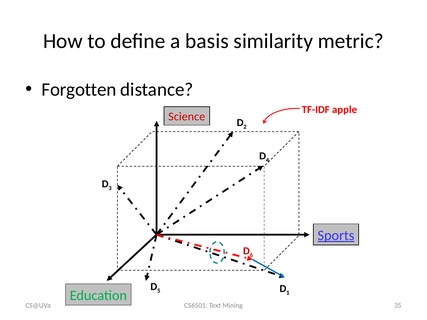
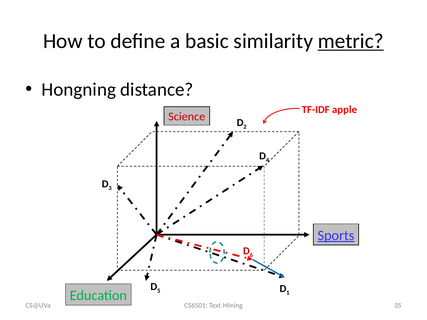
basis: basis -> basic
metric underline: none -> present
Forgotten: Forgotten -> Hongning
